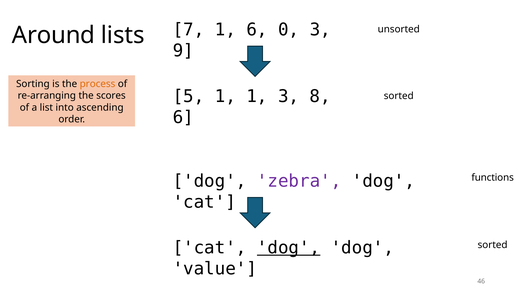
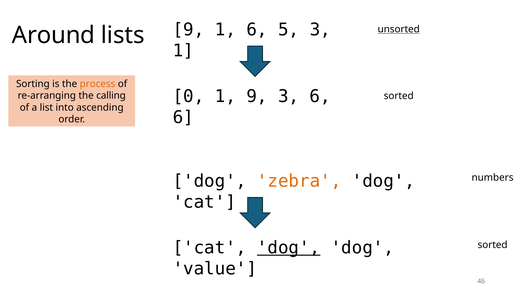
unsorted underline: none -> present
lists 7: 7 -> 9
0: 0 -> 5
9 at (183, 51): 9 -> 1
5: 5 -> 0
1 1: 1 -> 9
3 8: 8 -> 6
scores: scores -> calling
zebra colour: purple -> orange
functions: functions -> numbers
